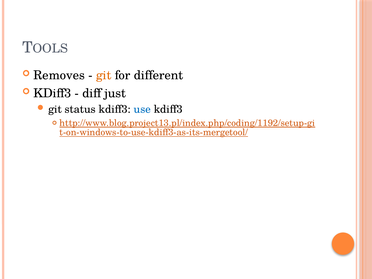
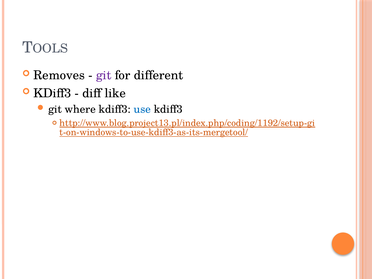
git at (104, 75) colour: orange -> purple
just: just -> like
status: status -> where
